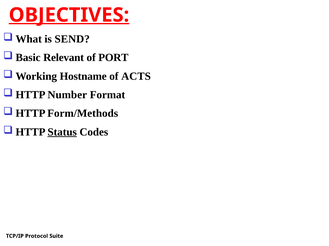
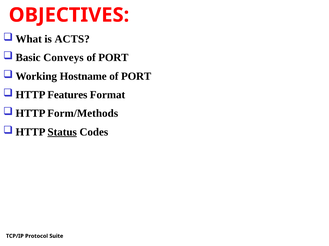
OBJECTIVES underline: present -> none
SEND: SEND -> ACTS
Relevant: Relevant -> Conveys
ACTS at (136, 76): ACTS -> PORT
Number: Number -> Features
